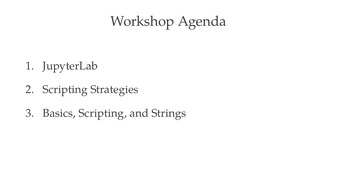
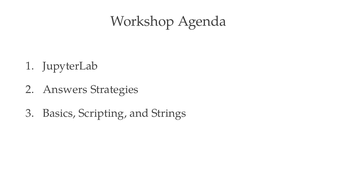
Scripting at (65, 90): Scripting -> Answers
